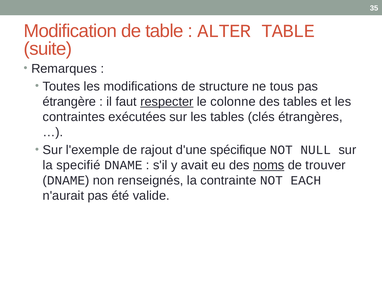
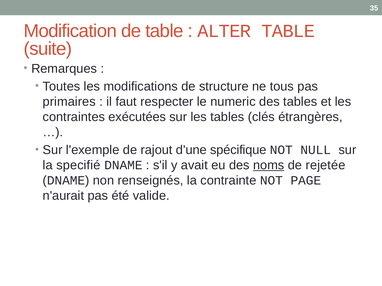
étrangère: étrangère -> primaires
respecter underline: present -> none
colonne: colonne -> numeric
trouver: trouver -> rejetée
EACH: EACH -> PAGE
